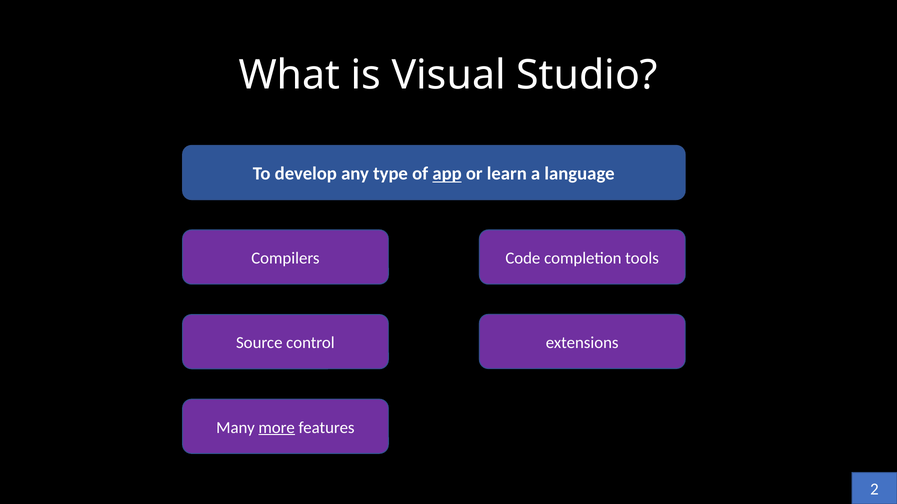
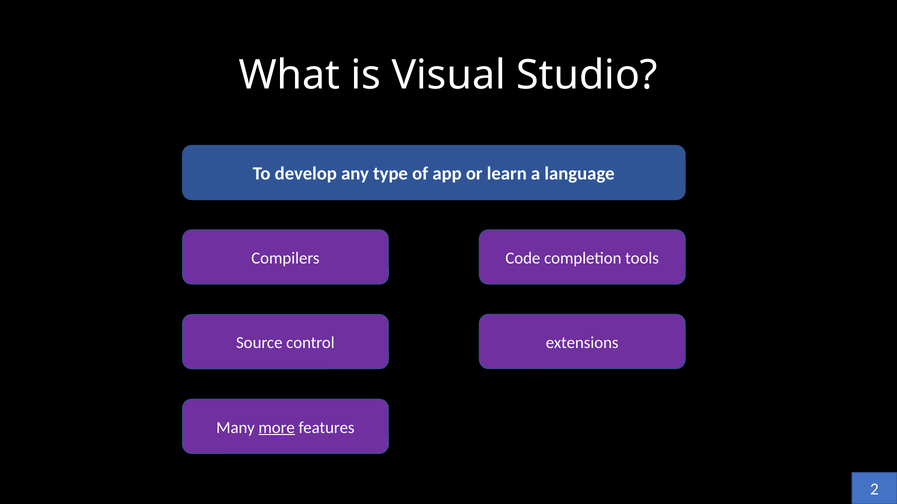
app underline: present -> none
